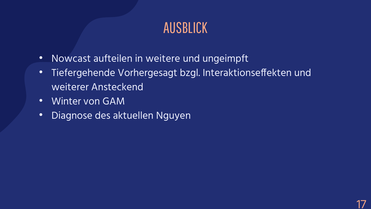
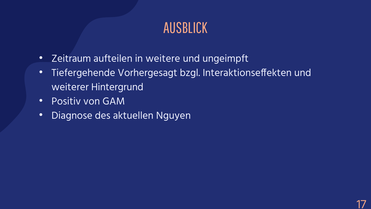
Nowcast: Nowcast -> Zeitraum
Ansteckend: Ansteckend -> Hintergrund
Winter: Winter -> Positiv
